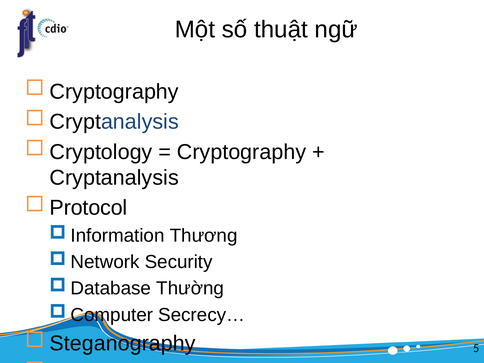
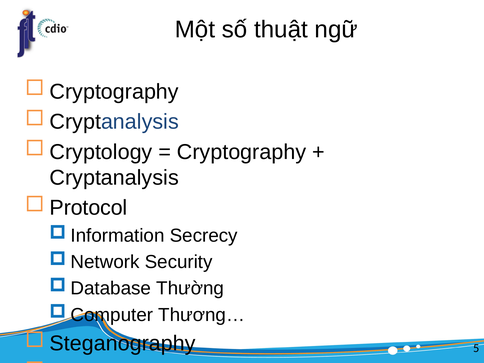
Thương: Thương -> Secrecy
Secrecy…: Secrecy… -> Thương…
